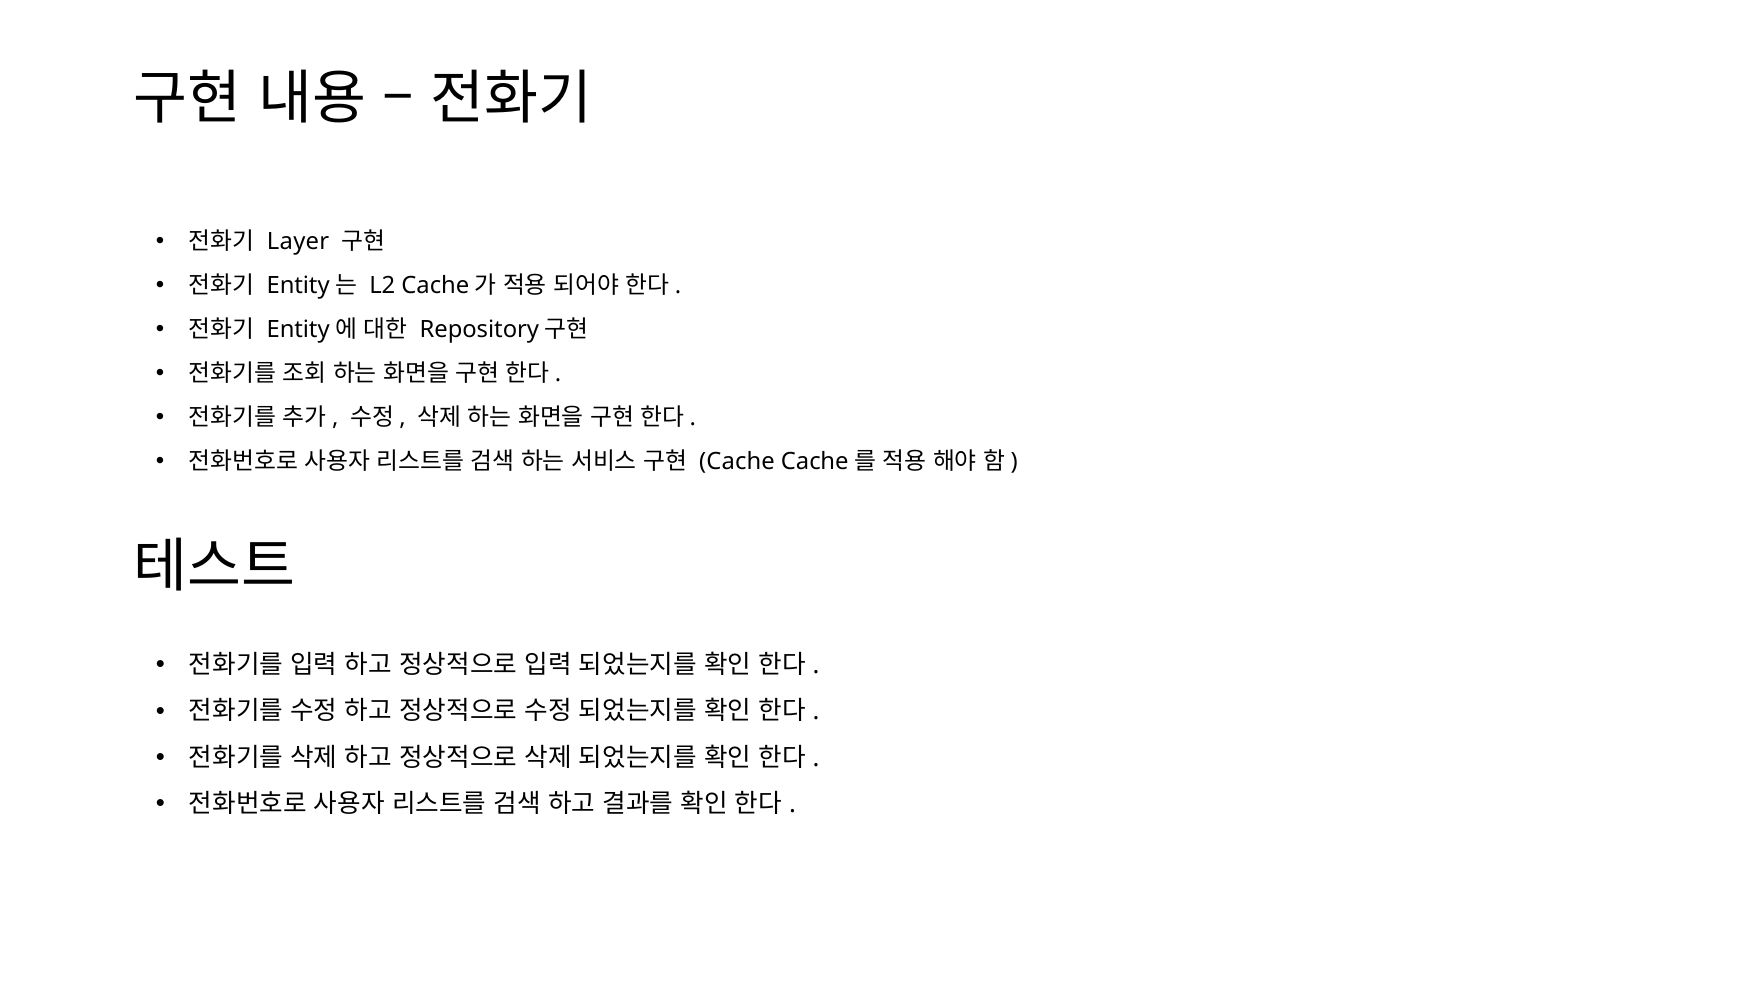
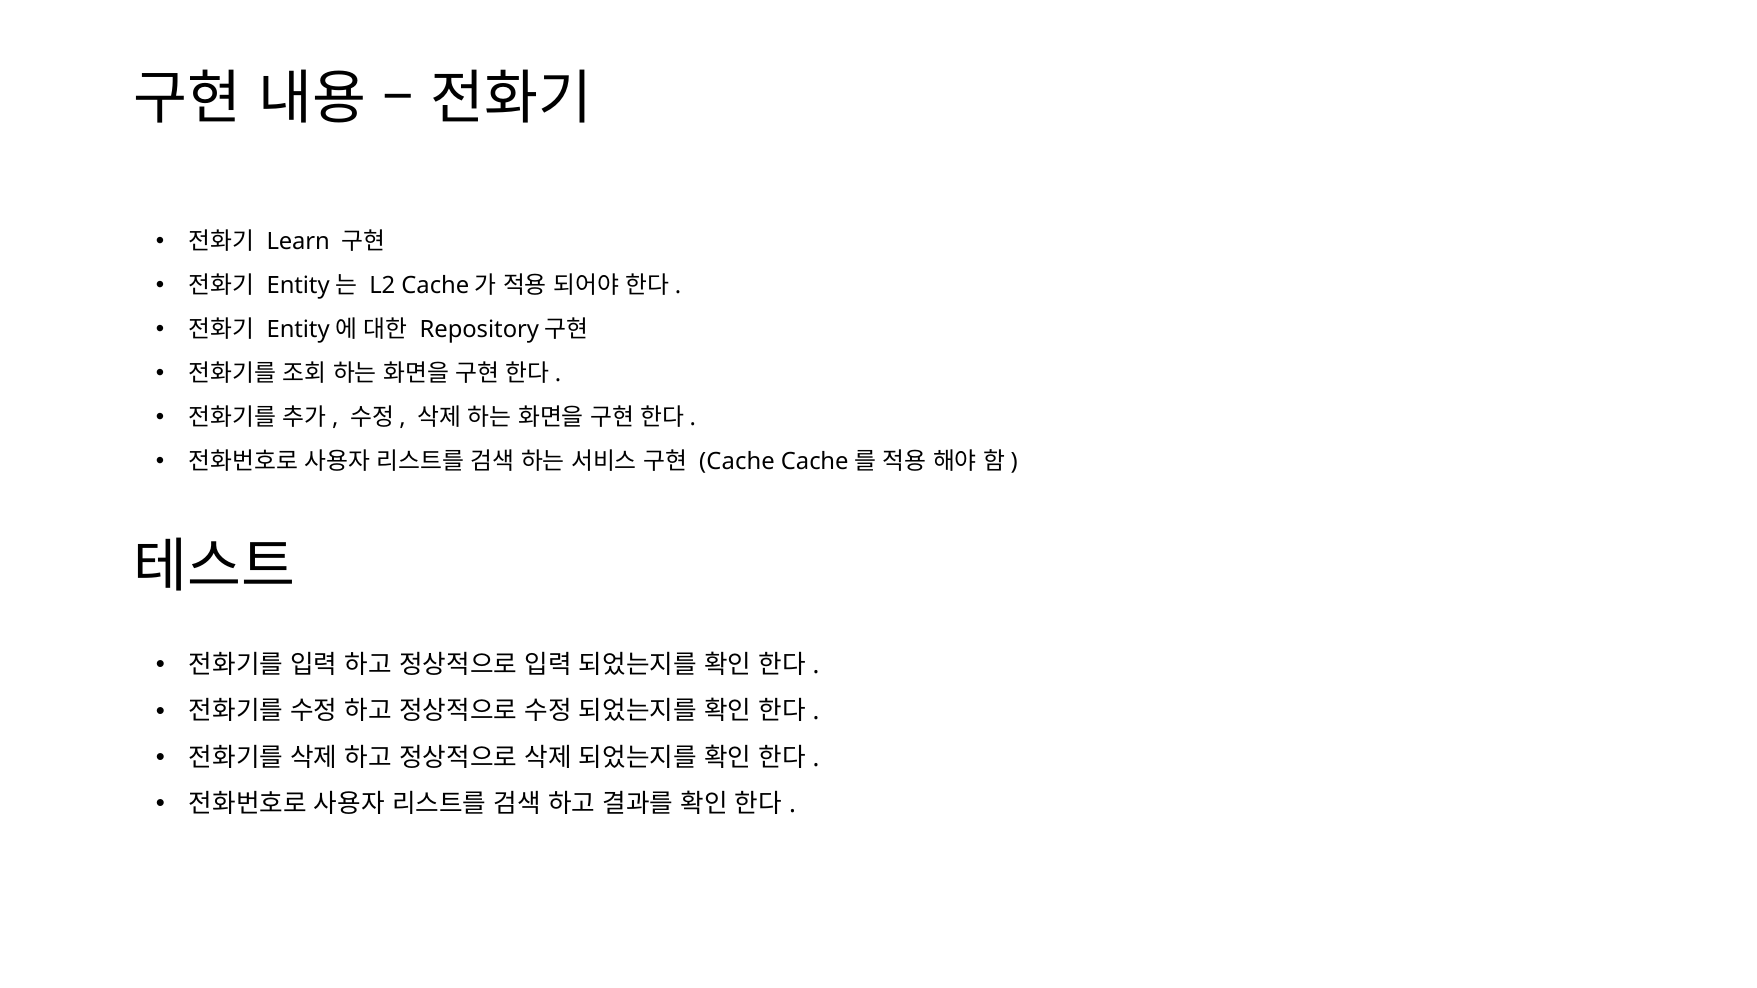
Layer: Layer -> Learn
